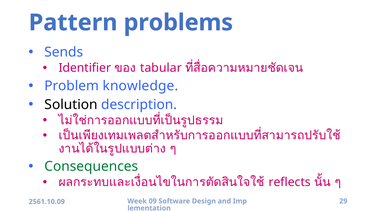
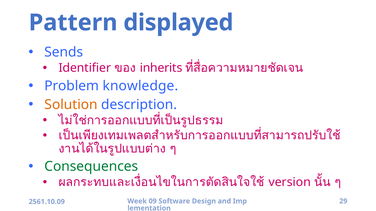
problems: problems -> displayed
tabular: tabular -> inherits
Solution colour: black -> orange
reflects: reflects -> version
